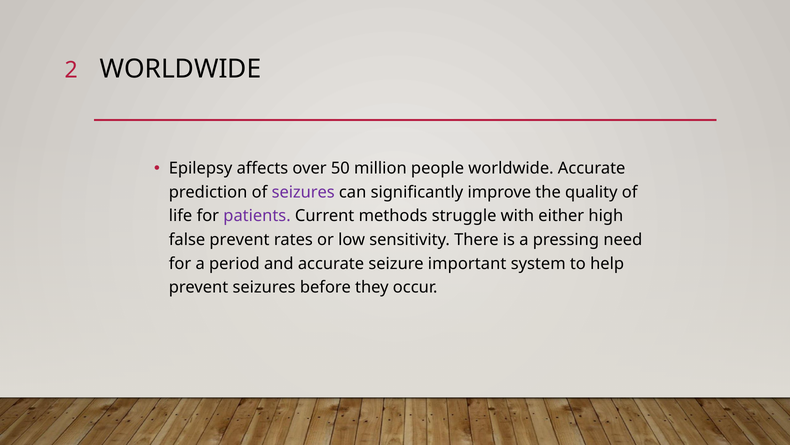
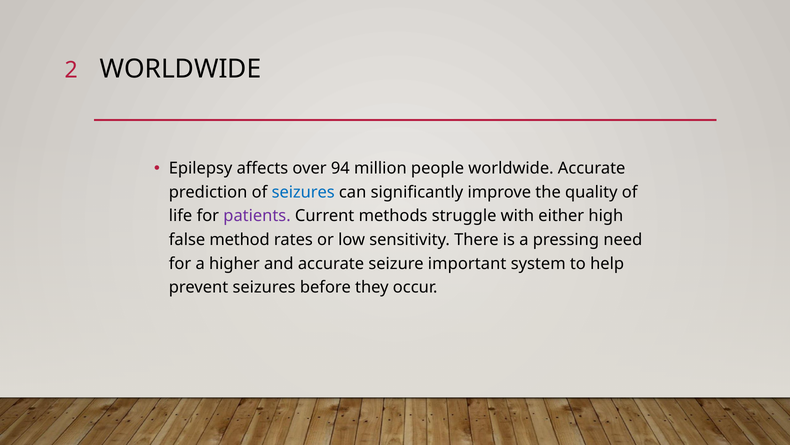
50: 50 -> 94
seizures at (303, 192) colour: purple -> blue
false prevent: prevent -> method
period: period -> higher
